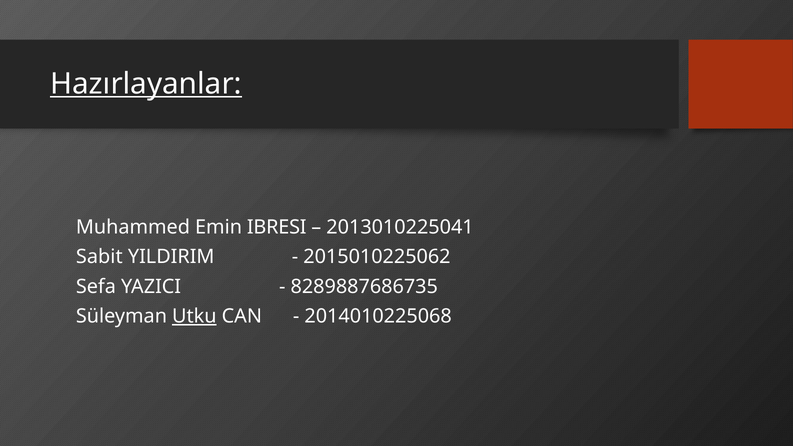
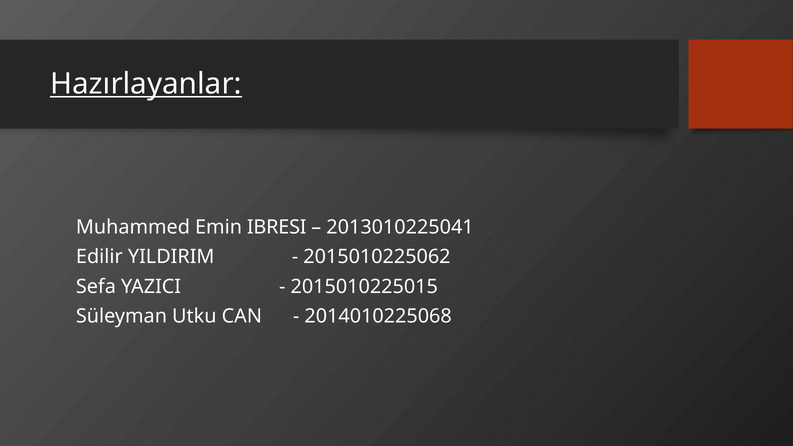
Sabit: Sabit -> Edilir
8289887686735: 8289887686735 -> 2015010225015
Utku underline: present -> none
